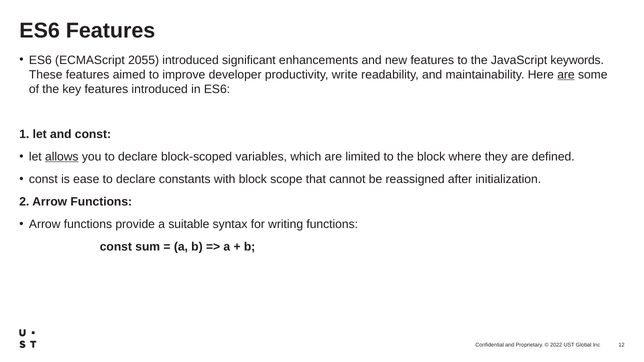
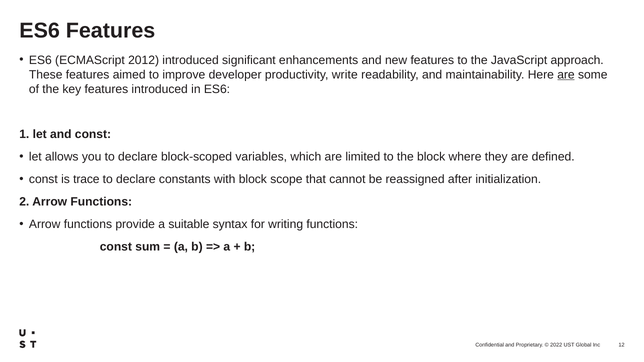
2055: 2055 -> 2012
keywords: keywords -> approach
allows underline: present -> none
ease: ease -> trace
